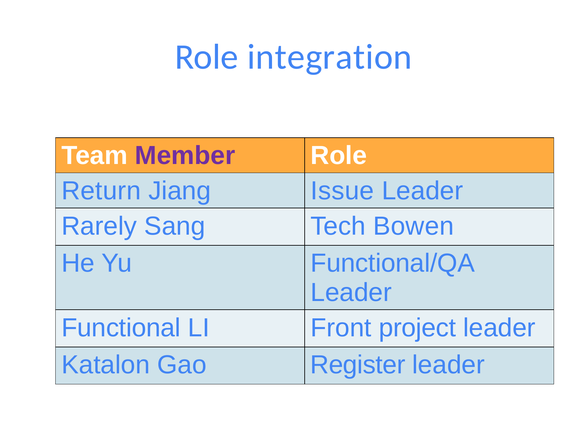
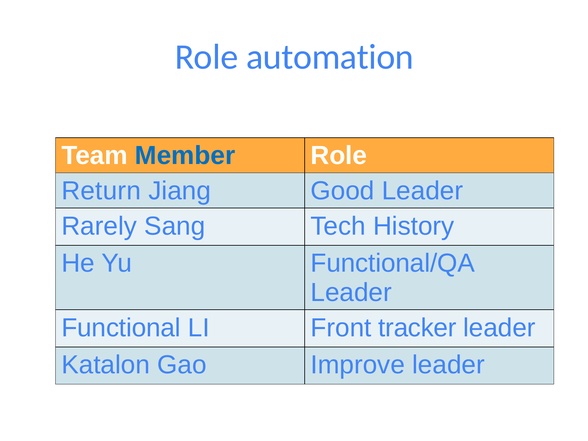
integration: integration -> automation
Member colour: purple -> blue
Issue: Issue -> Good
Bowen: Bowen -> History
project: project -> tracker
Register: Register -> Improve
